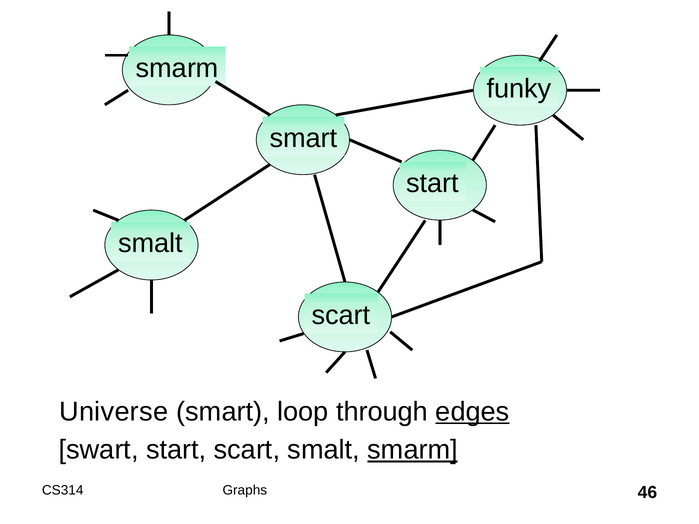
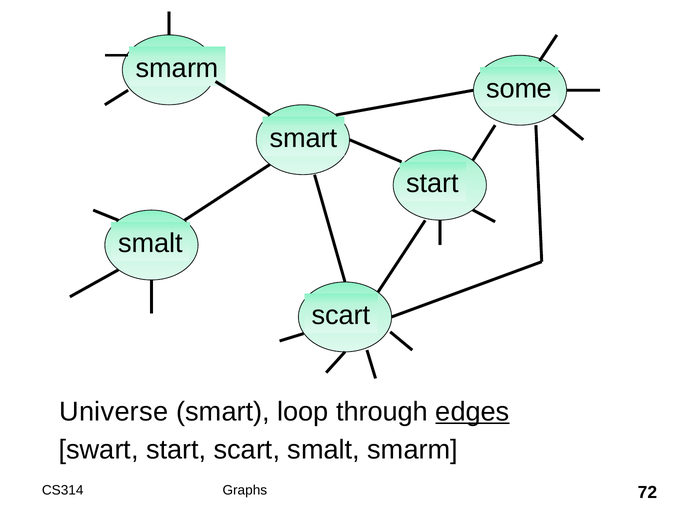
funky: funky -> some
smarm at (413, 450) underline: present -> none
46: 46 -> 72
